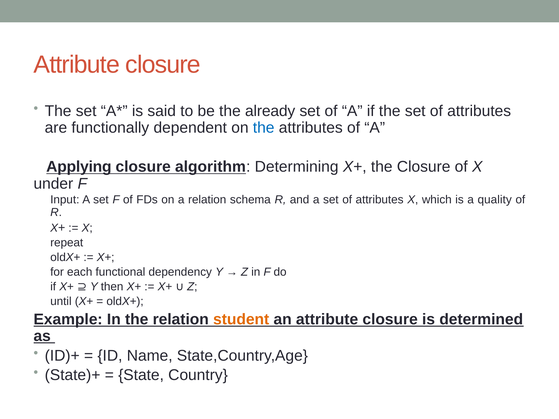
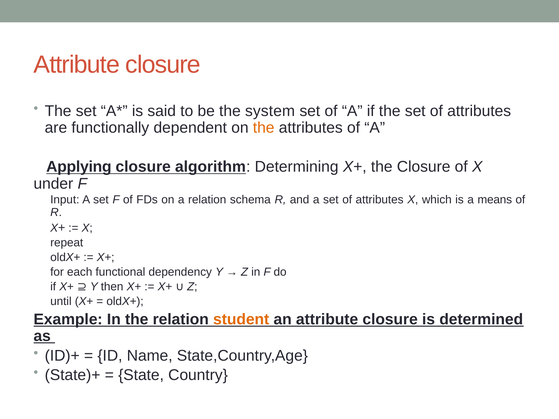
already: already -> system
the at (264, 128) colour: blue -> orange
quality: quality -> means
